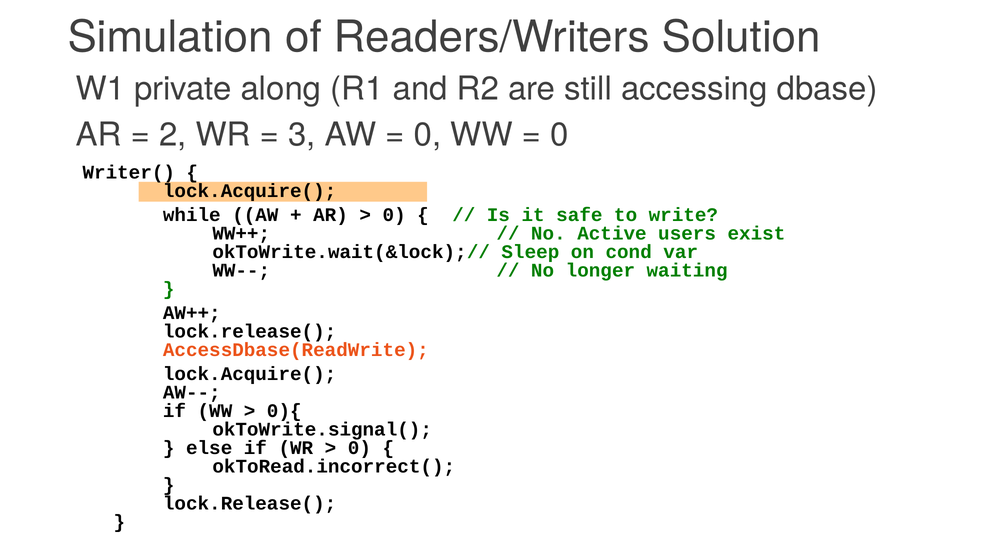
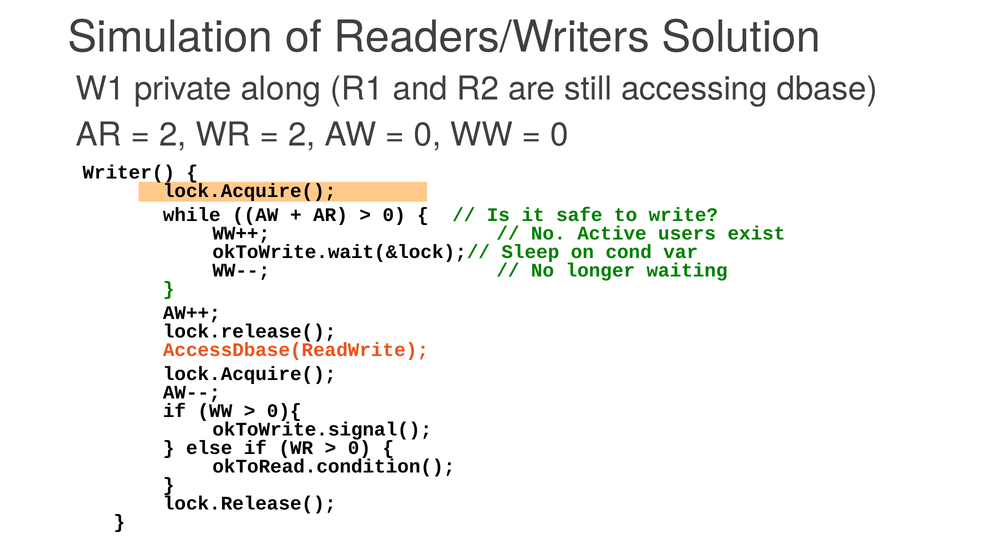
3 at (302, 135): 3 -> 2
okToRead.incorrect(: okToRead.incorrect( -> okToRead.condition(
